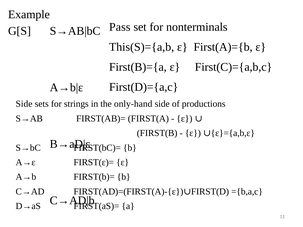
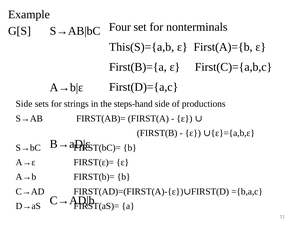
Pass: Pass -> Four
only-hand: only-hand -> steps-hand
